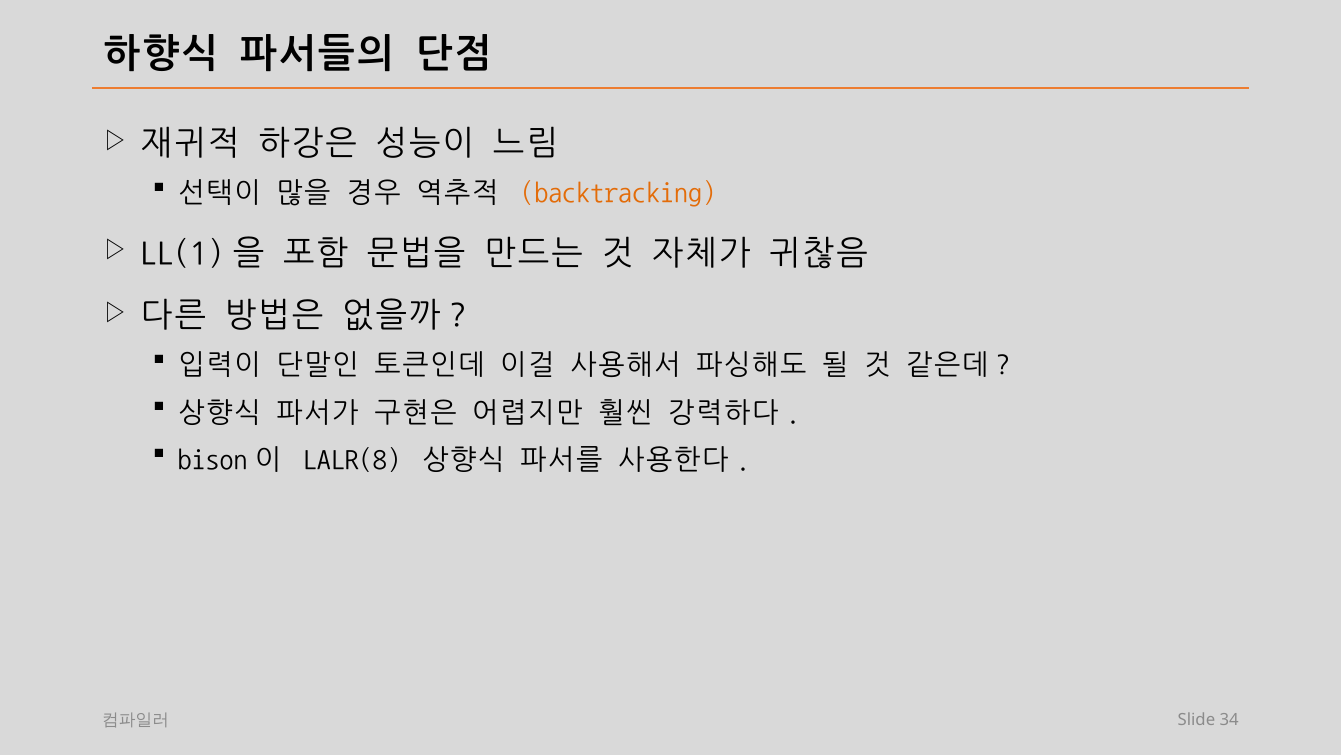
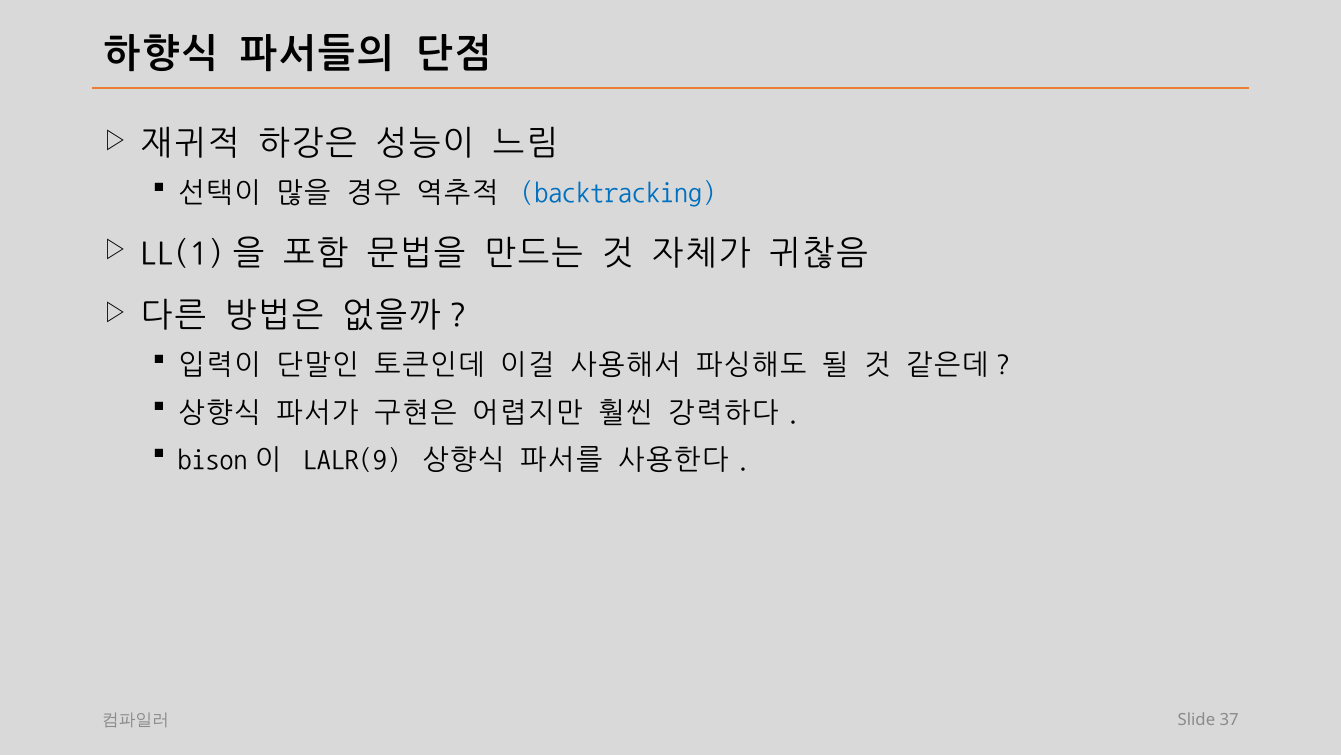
backtracking colour: orange -> blue
LALR(8: LALR(8 -> LALR(9
34: 34 -> 37
